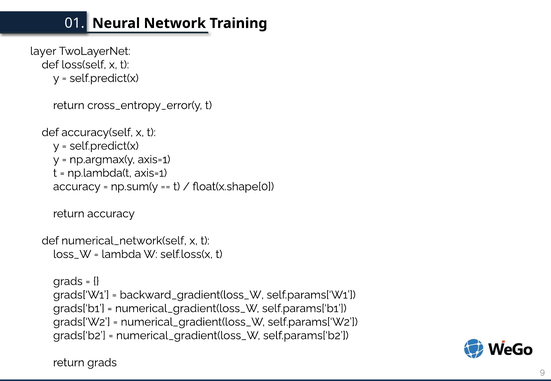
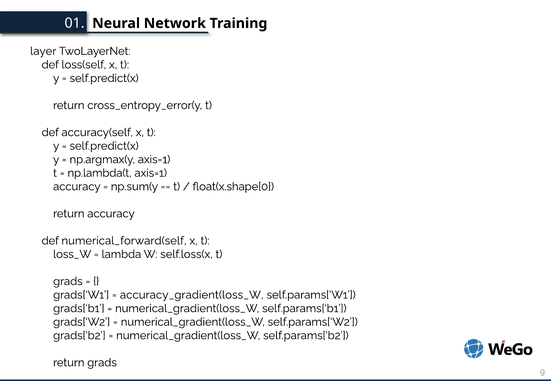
numerical_network(self: numerical_network(self -> numerical_forward(self
backward_gradient(loss_W: backward_gradient(loss_W -> accuracy_gradient(loss_W
